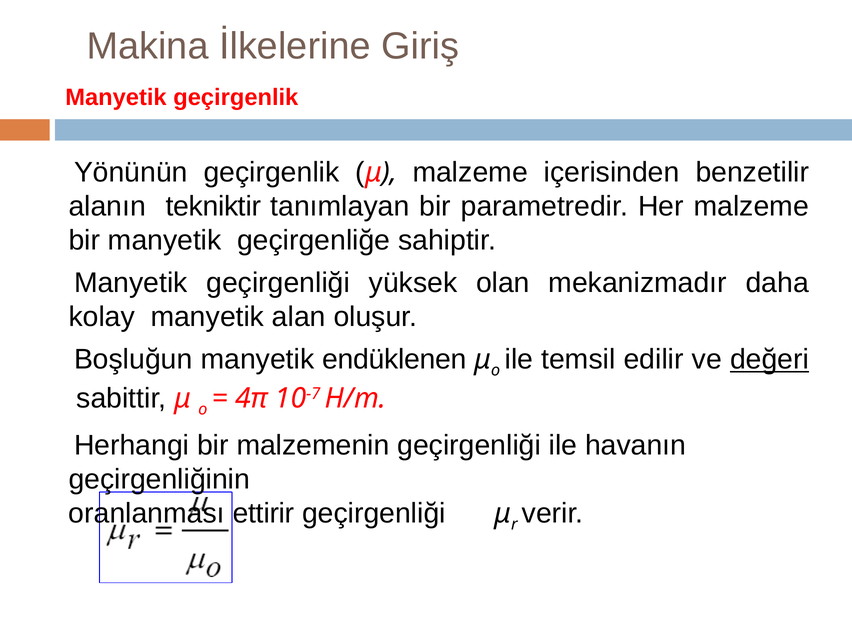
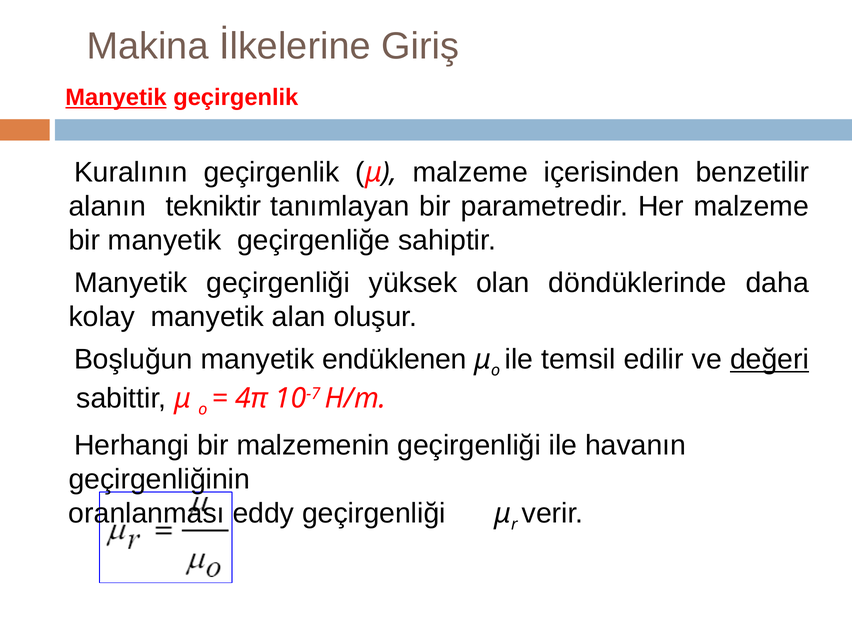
Manyetik at (116, 97) underline: none -> present
Yönünün: Yönünün -> Kuralının
mekanizmadır: mekanizmadır -> döndüklerinde
ettirir: ettirir -> eddy
